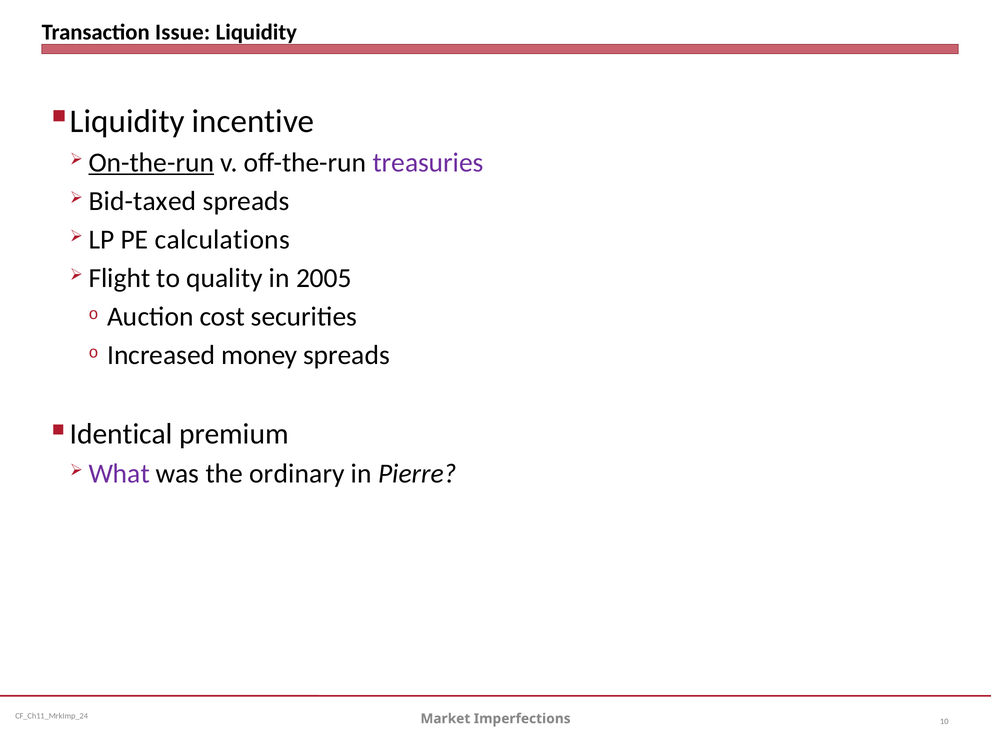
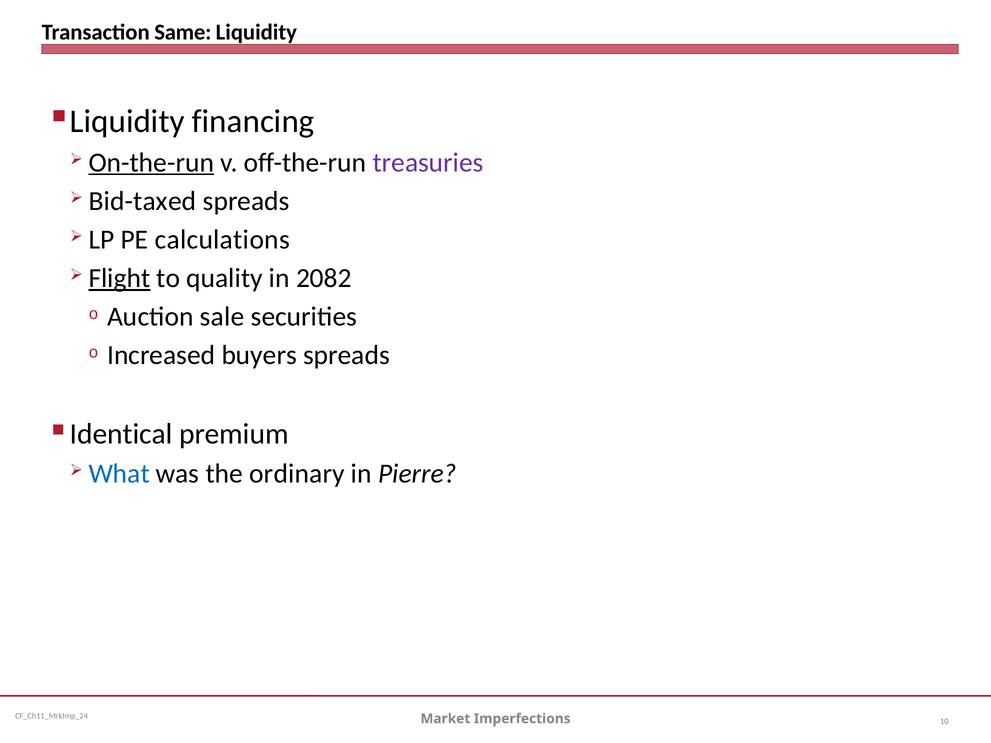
Issue: Issue -> Same
incentive: incentive -> financing
Flight underline: none -> present
2005: 2005 -> 2082
cost: cost -> sale
money: money -> buyers
What colour: purple -> blue
